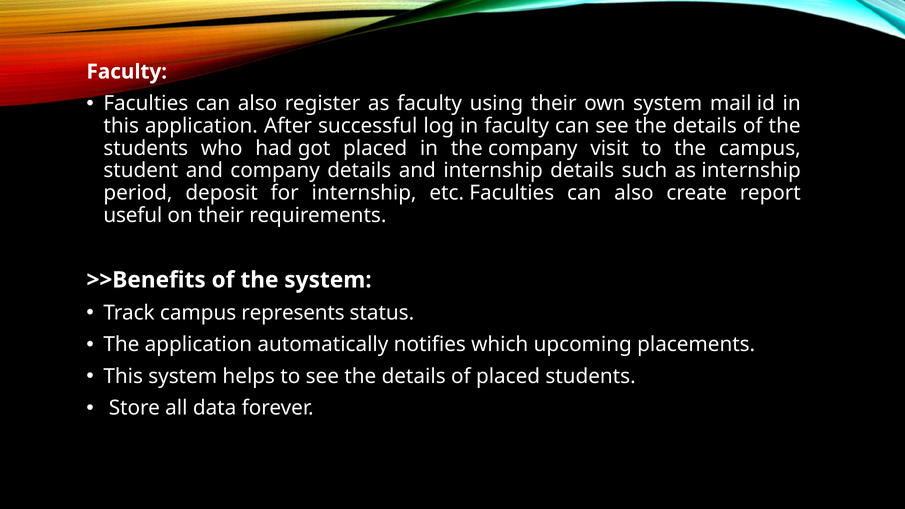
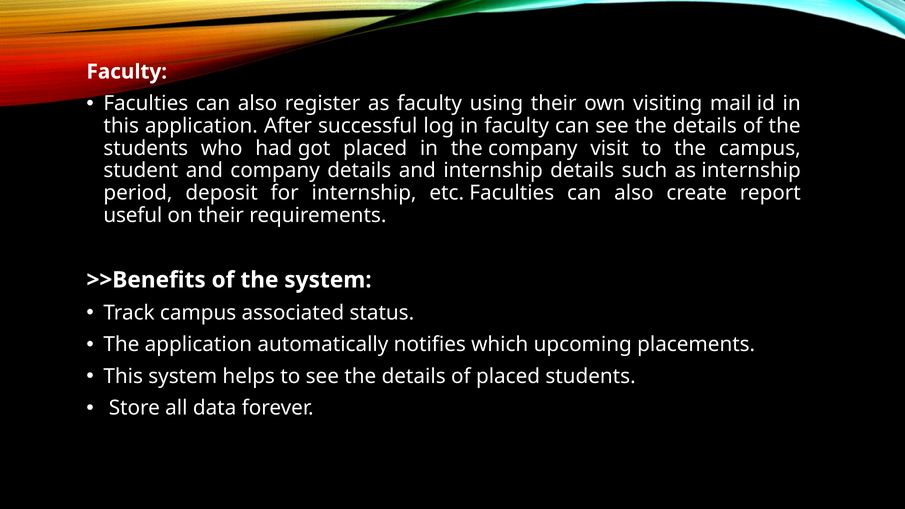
own system: system -> visiting
represents: represents -> associated
